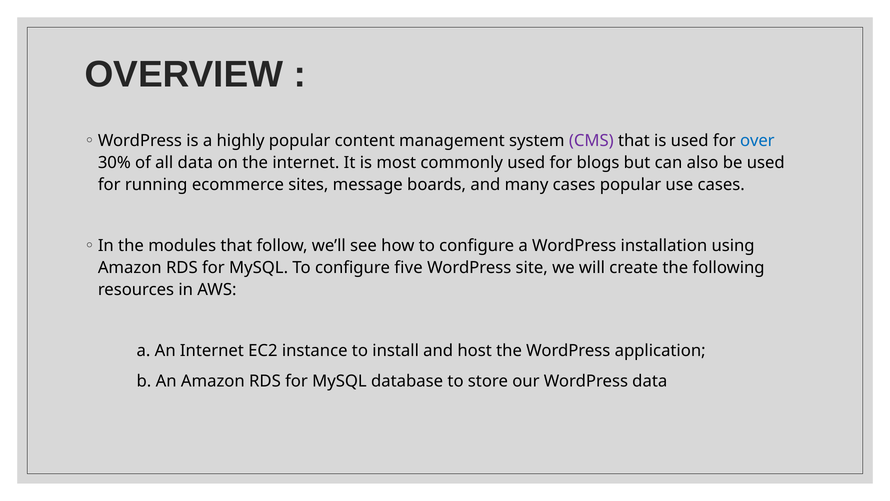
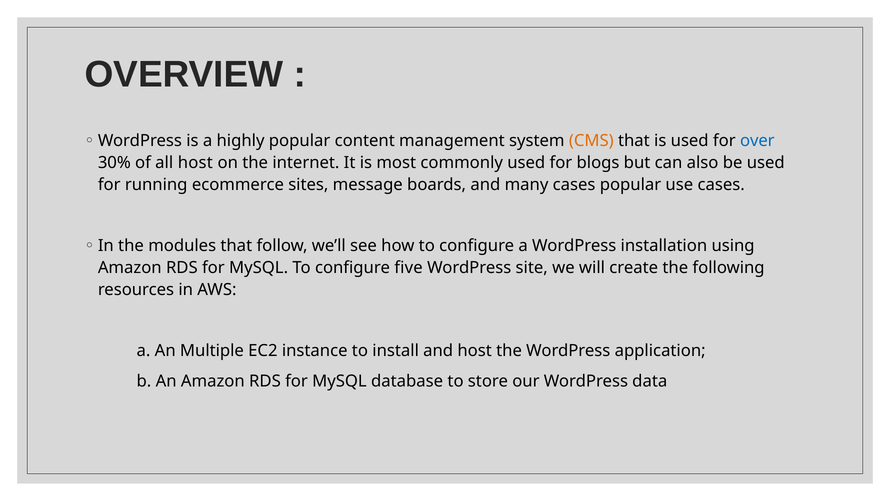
CMS colour: purple -> orange
all data: data -> host
An Internet: Internet -> Multiple
